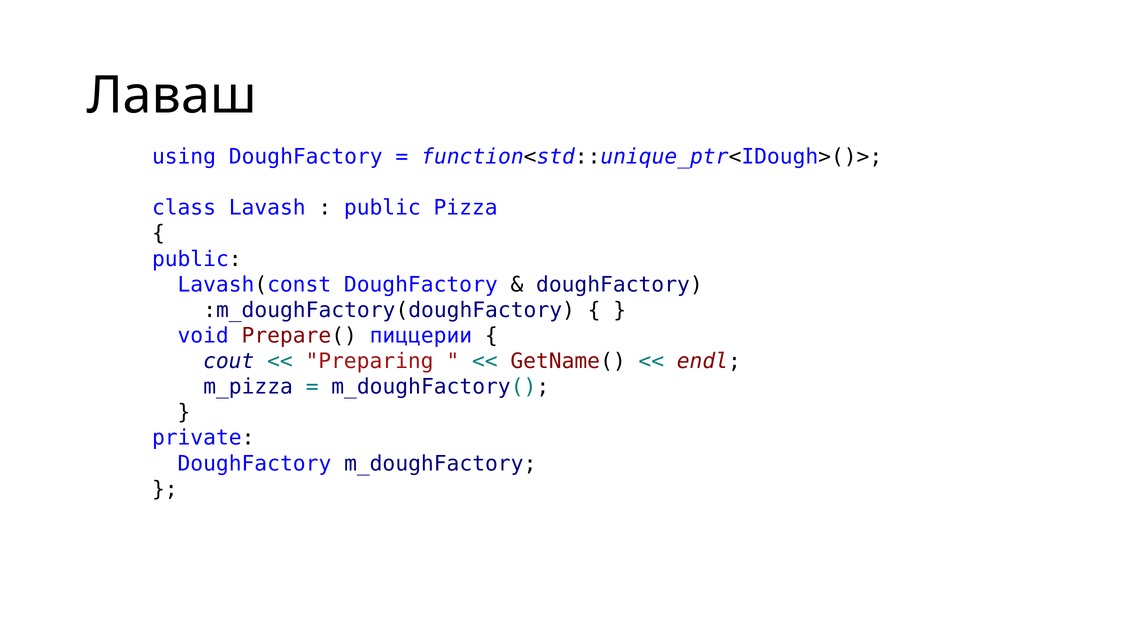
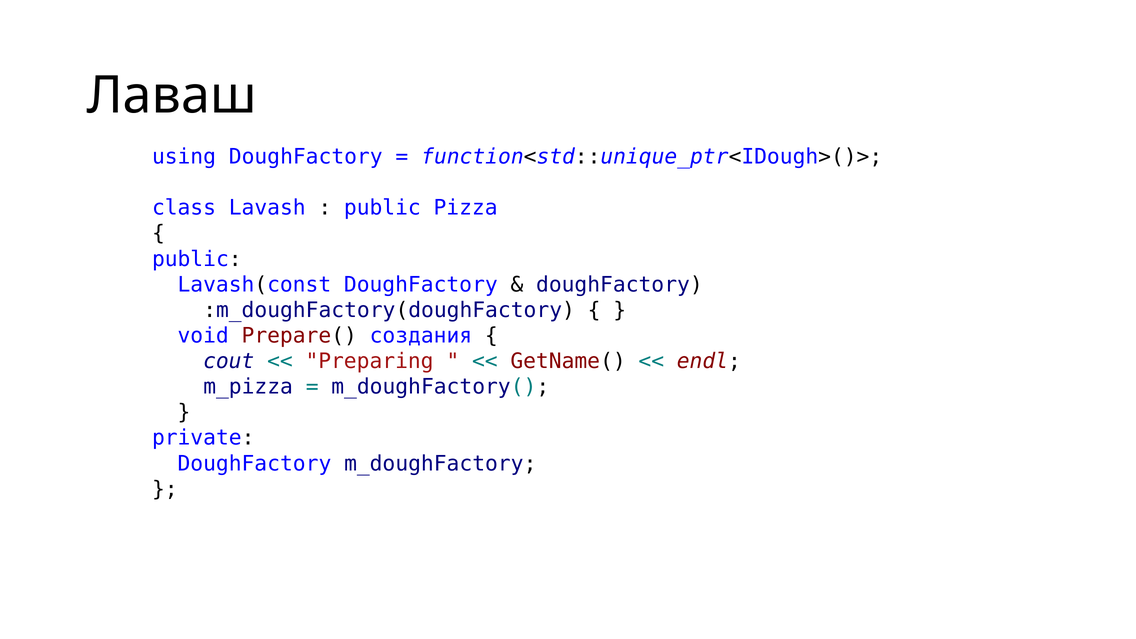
пиццерии: пиццерии -> создания
